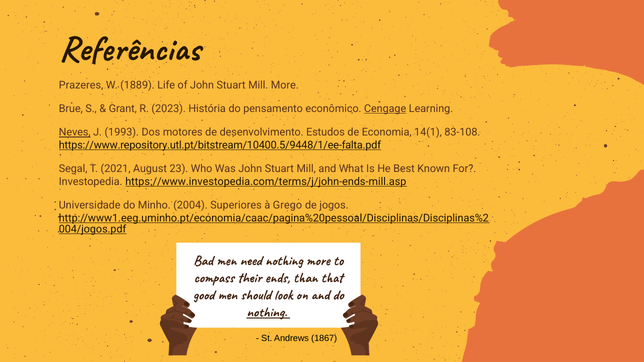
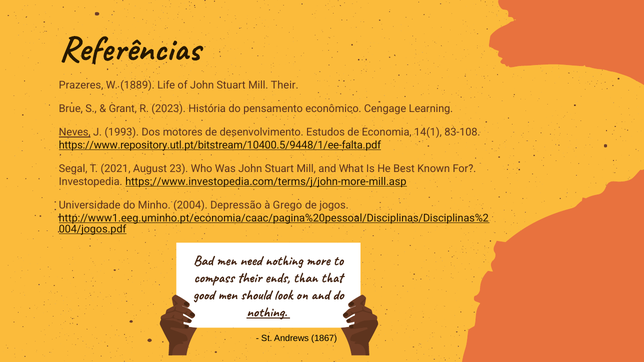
Mill More: More -> Their
Cengage underline: present -> none
https://www.investopedia.com/terms/j/john-ends-mill.asp: https://www.investopedia.com/terms/j/john-ends-mill.asp -> https://www.investopedia.com/terms/j/john-more-mill.asp
Superiores: Superiores -> Depressão
